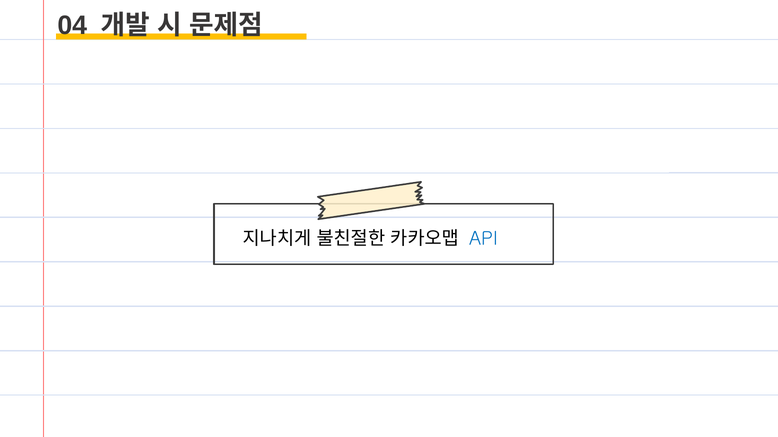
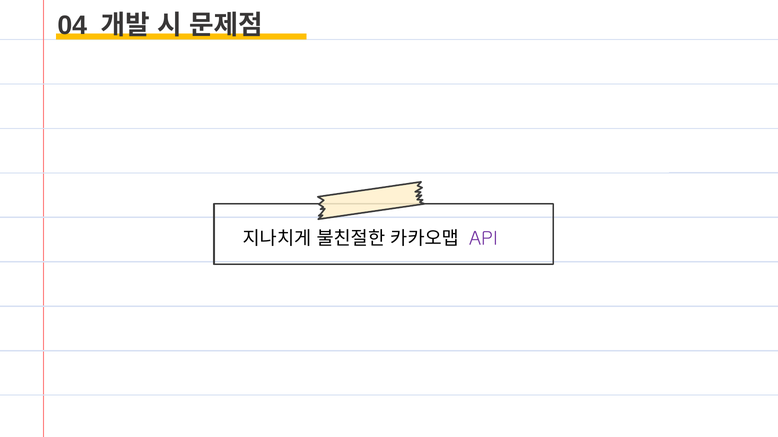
API colour: blue -> purple
